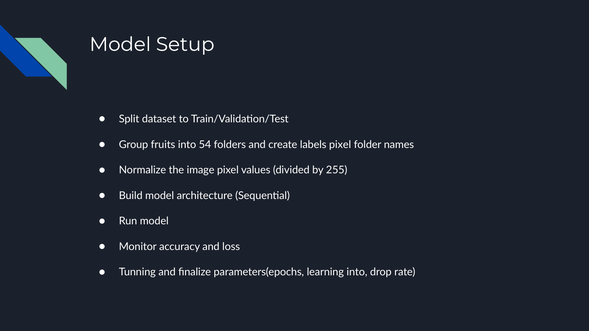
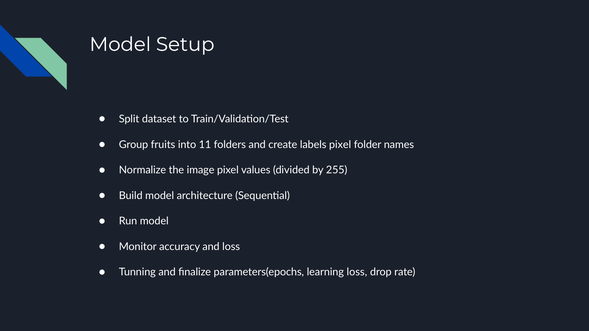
54: 54 -> 11
learning into: into -> loss
